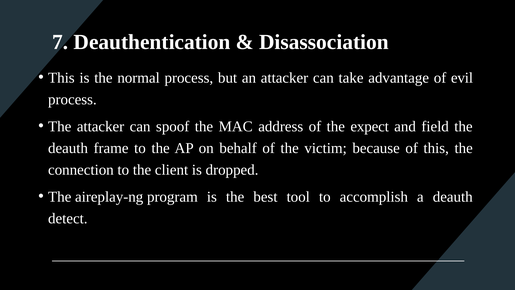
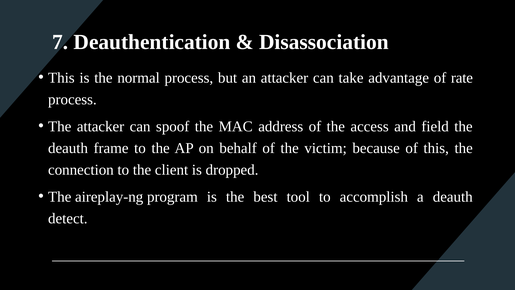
evil: evil -> rate
expect: expect -> access
